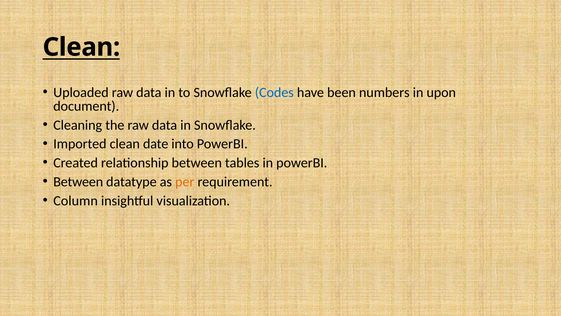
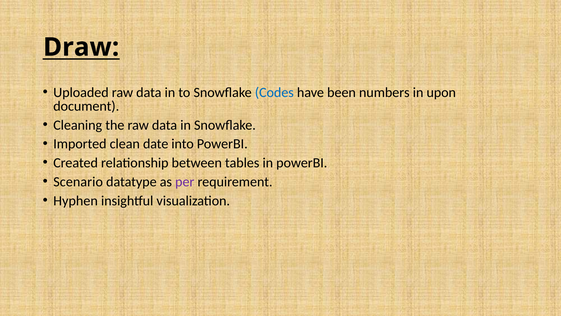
Clean at (81, 47): Clean -> Draw
Between at (78, 182): Between -> Scenario
per colour: orange -> purple
Column: Column -> Hyphen
